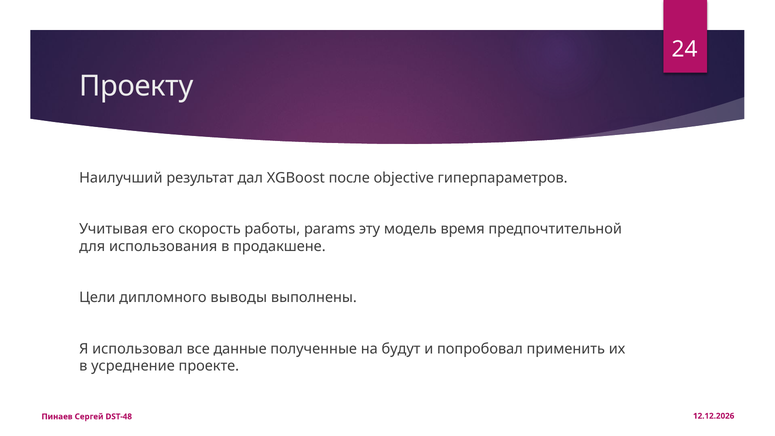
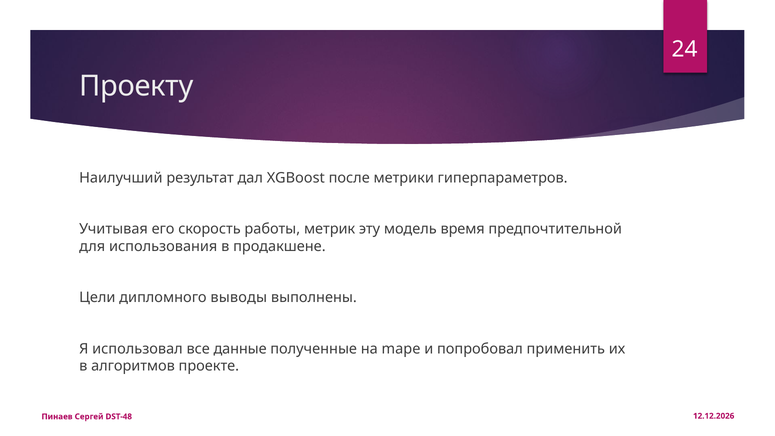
objective: objective -> метрики
params: params -> метрик
будут: будут -> mape
усреднение: усреднение -> алгоритмов
